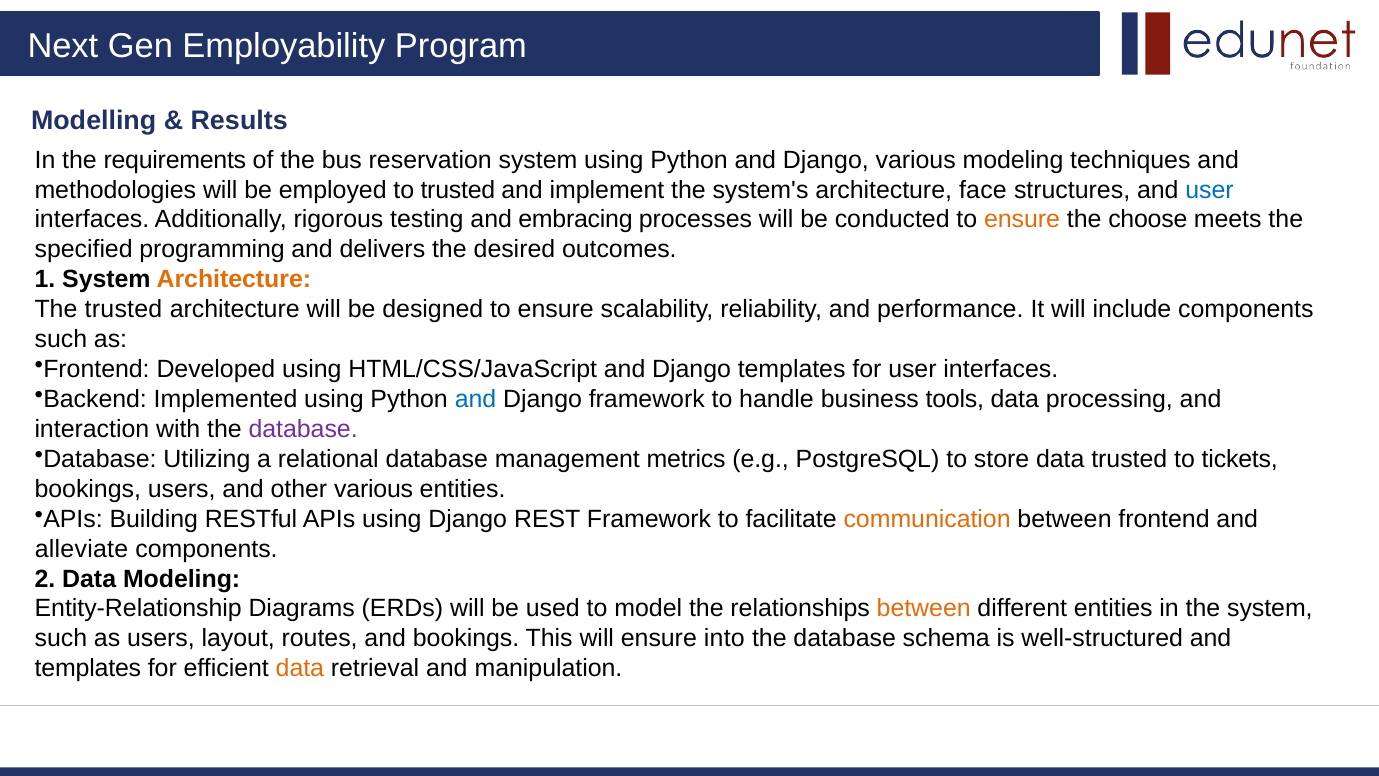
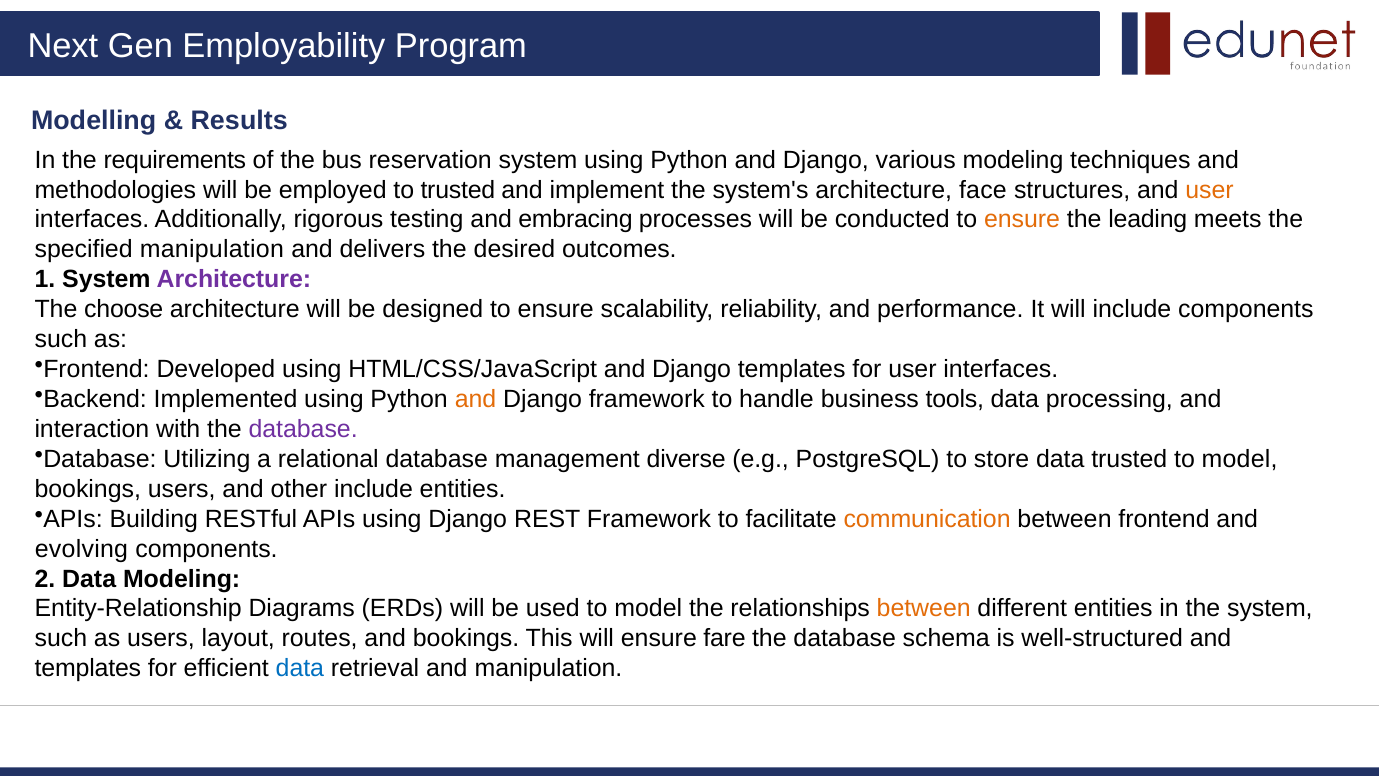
user at (1210, 190) colour: blue -> orange
choose: choose -> leading
specified programming: programming -> manipulation
Architecture at (234, 279) colour: orange -> purple
The trusted: trusted -> choose
and at (476, 399) colour: blue -> orange
metrics: metrics -> diverse
tickets at (1240, 459): tickets -> model
other various: various -> include
alleviate: alleviate -> evolving
into: into -> fare
data at (300, 668) colour: orange -> blue
